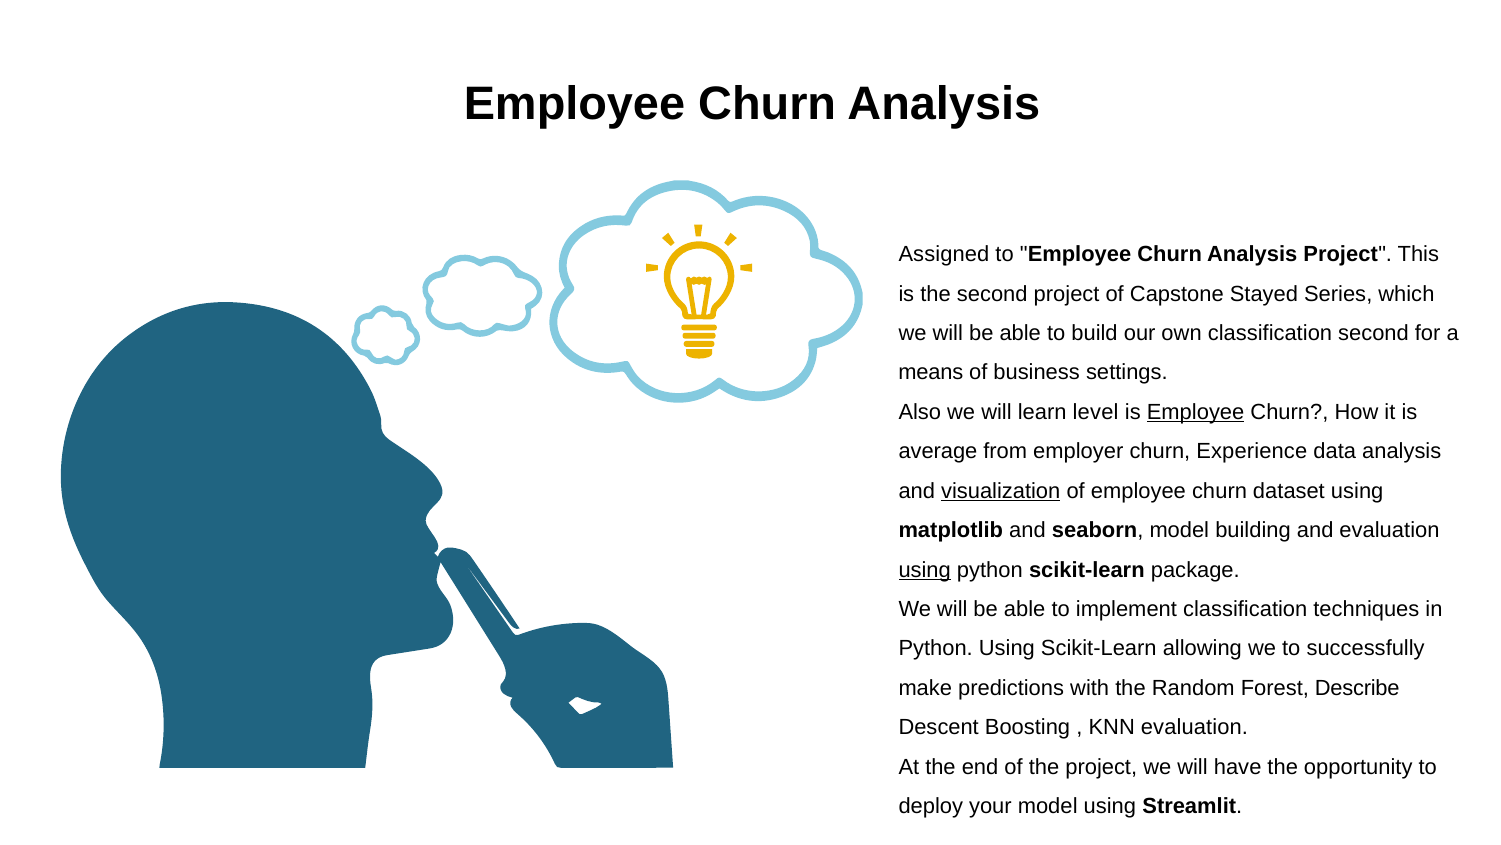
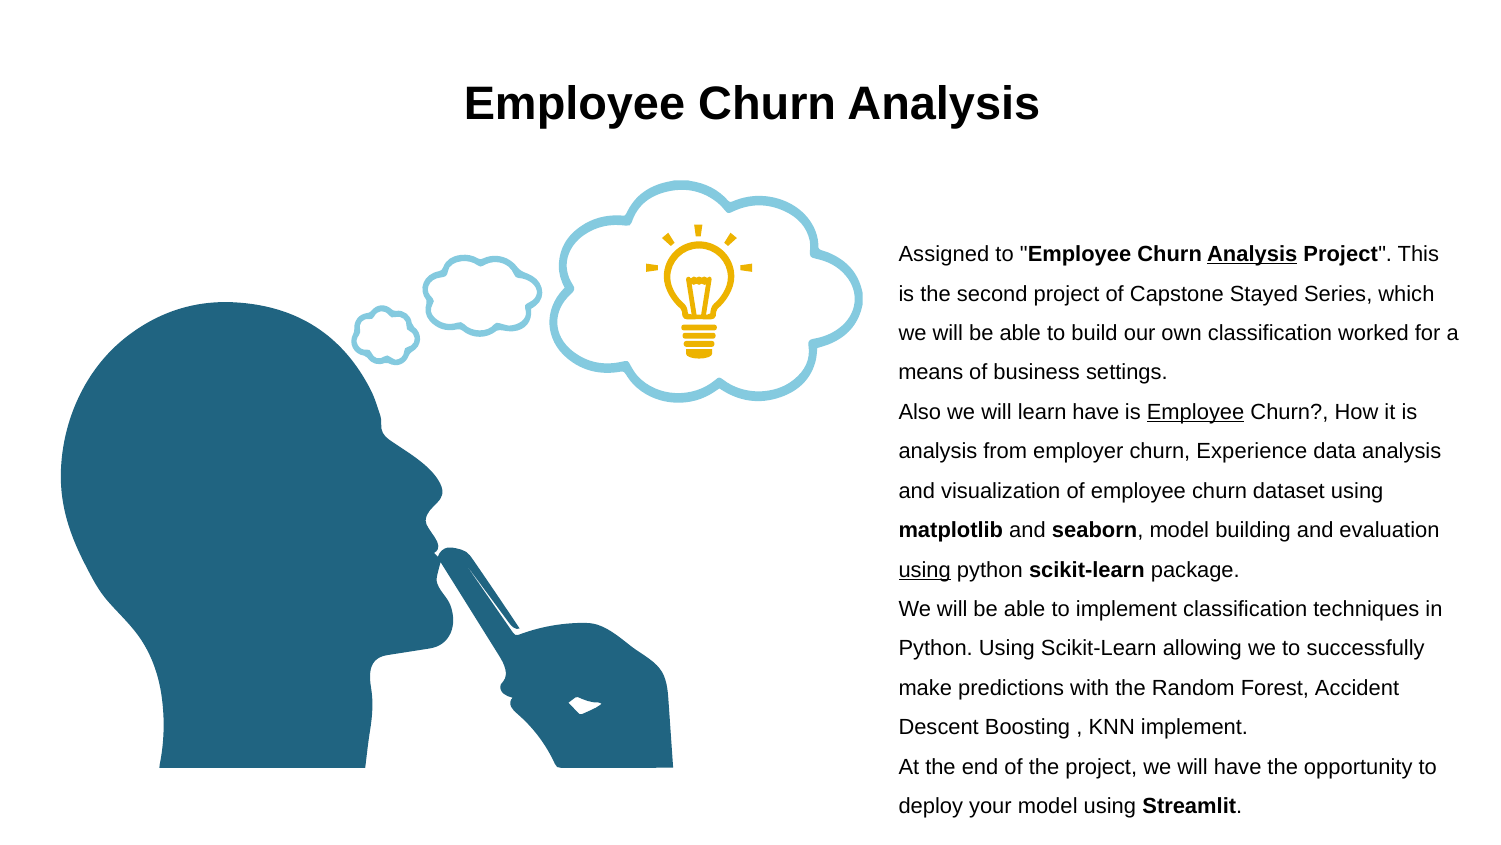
Analysis at (1252, 254) underline: none -> present
classification second: second -> worked
learn level: level -> have
average at (938, 451): average -> analysis
visualization underline: present -> none
Describe: Describe -> Accident
KNN evaluation: evaluation -> implement
